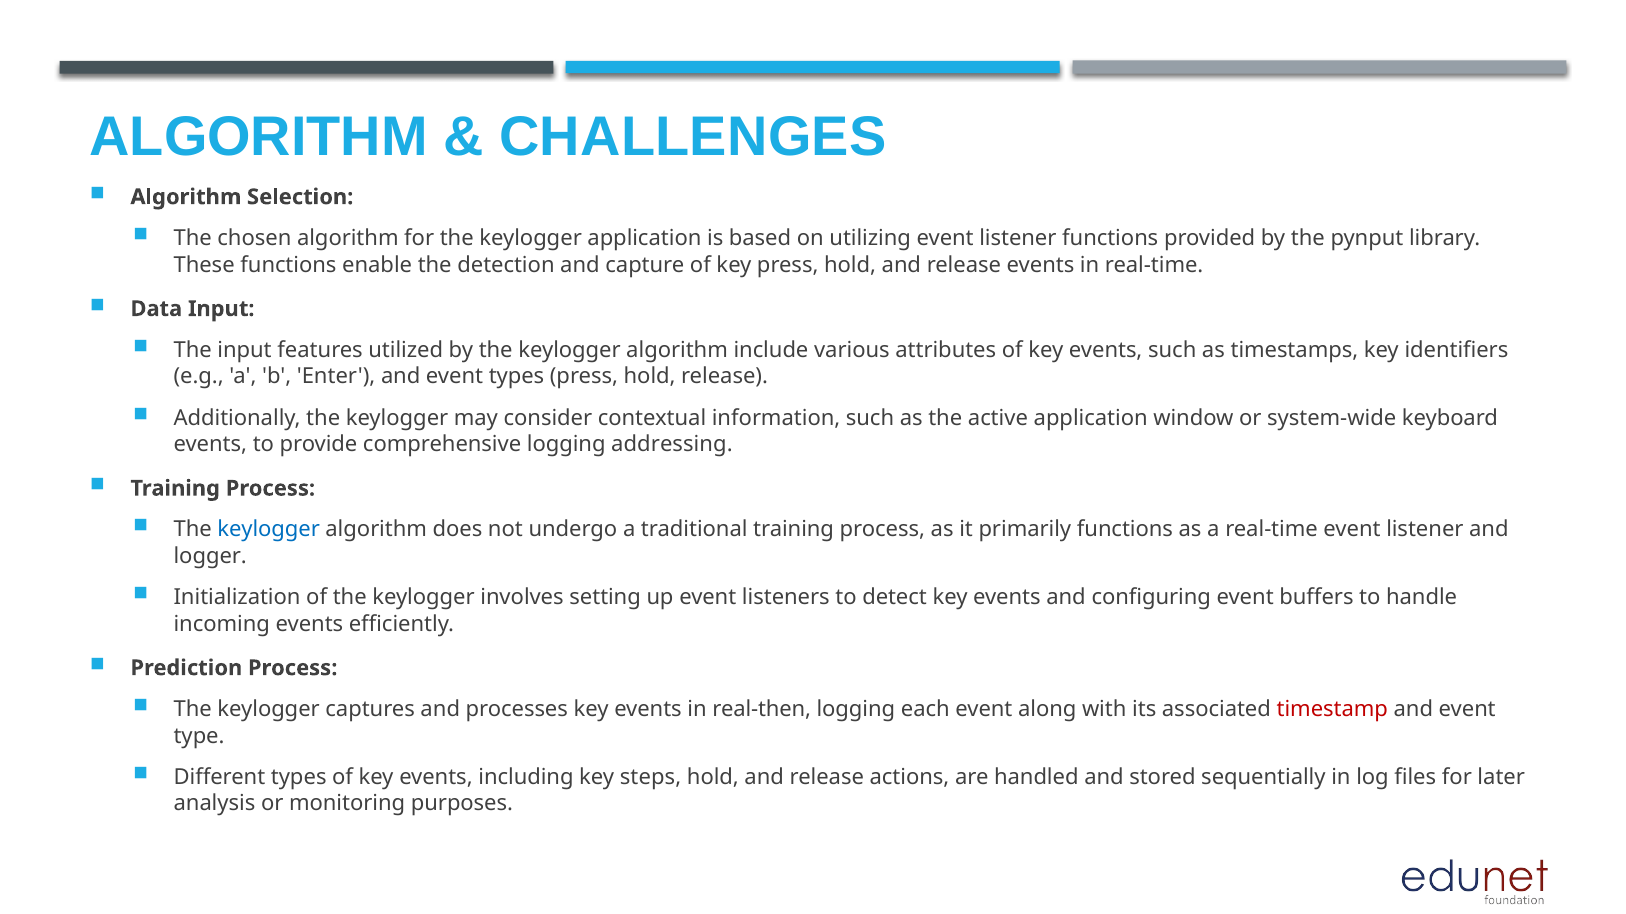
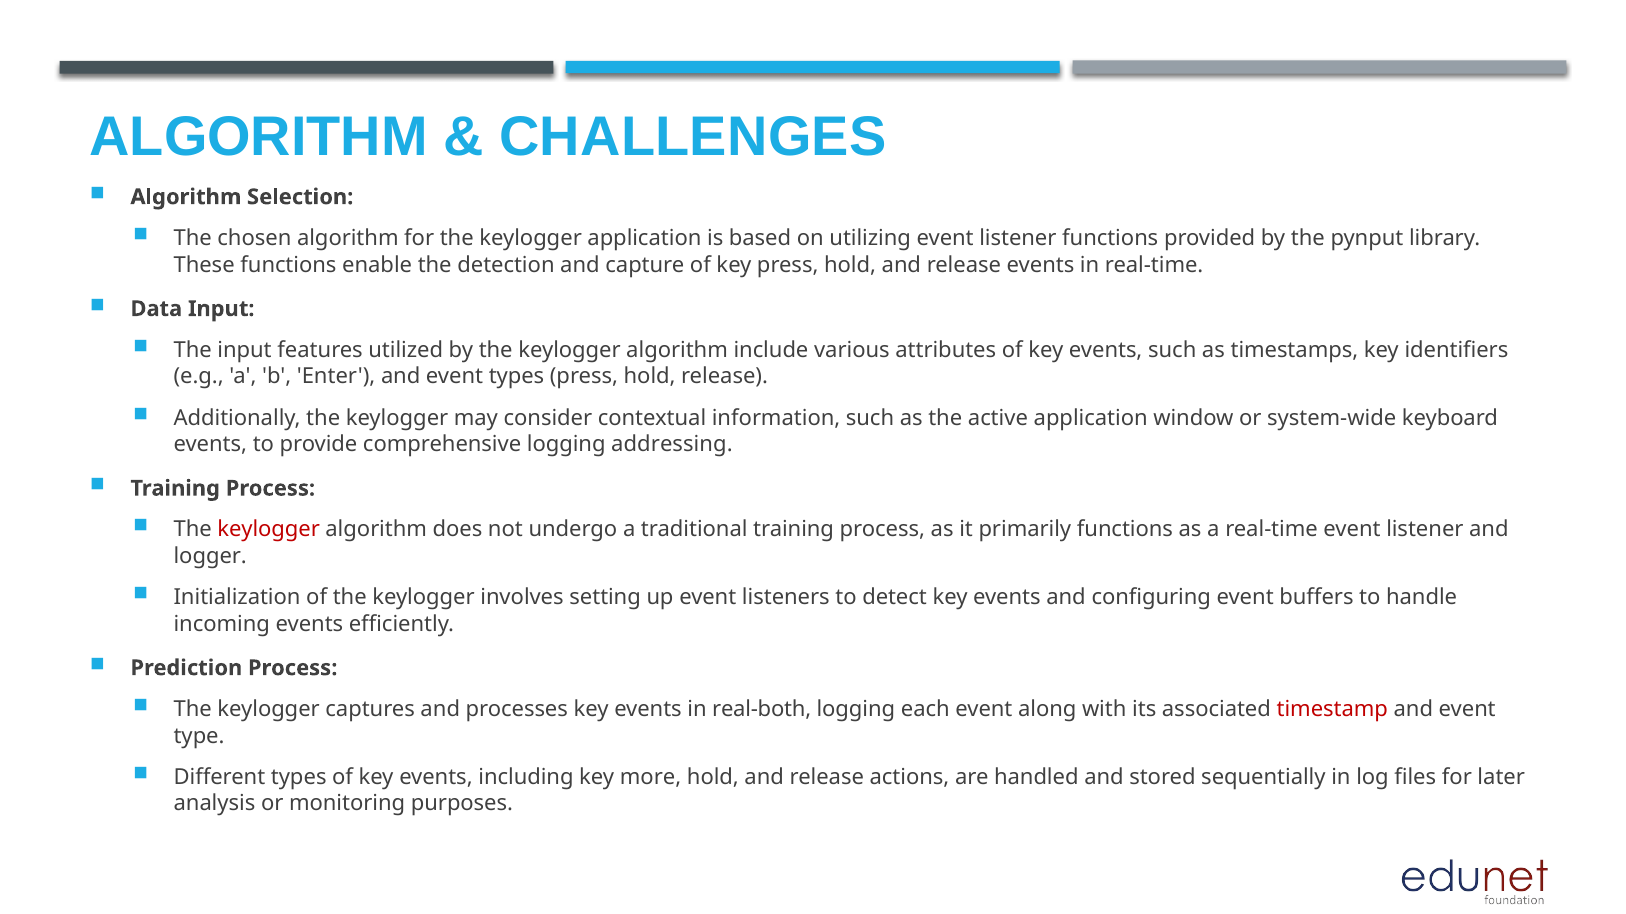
keylogger at (269, 530) colour: blue -> red
real-then: real-then -> real-both
steps: steps -> more
